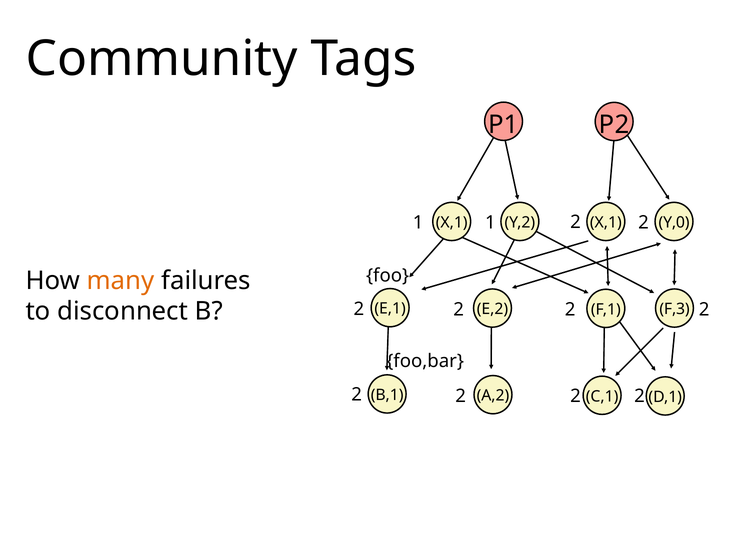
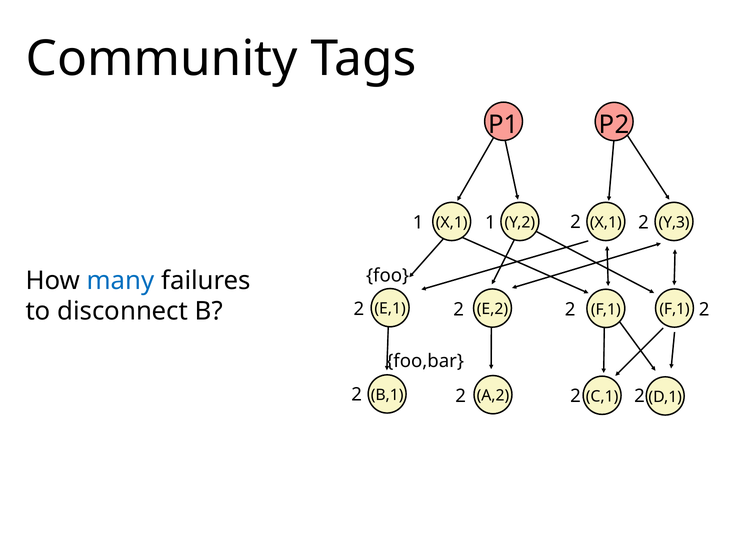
Y,0: Y,0 -> Y,3
many colour: orange -> blue
F,3 at (675, 309): F,3 -> F,1
